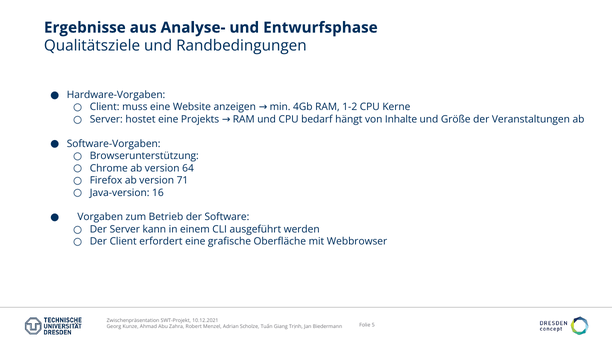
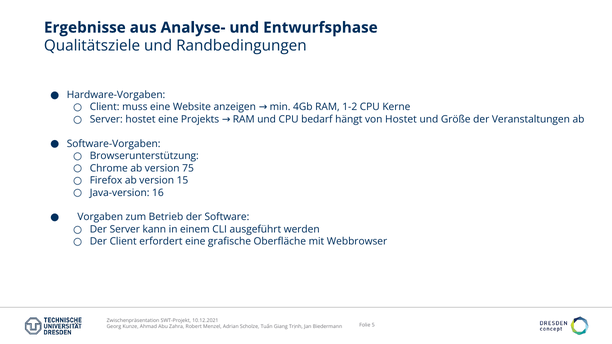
von Inhalte: Inhalte -> Hostet
64: 64 -> 75
71: 71 -> 15
